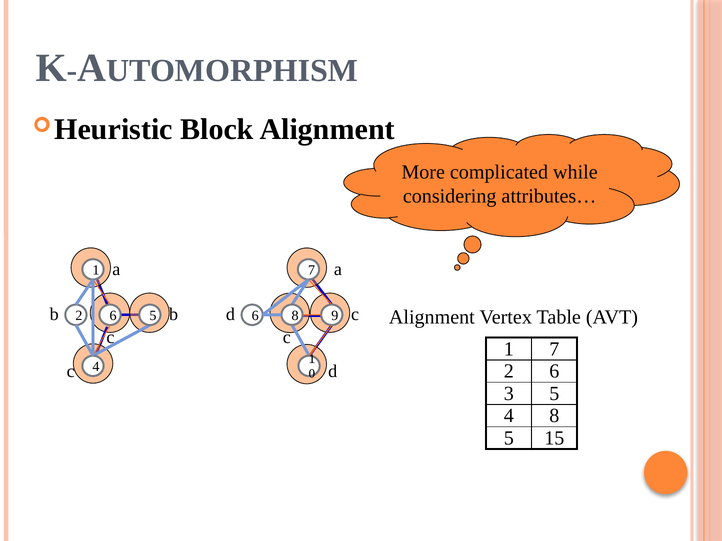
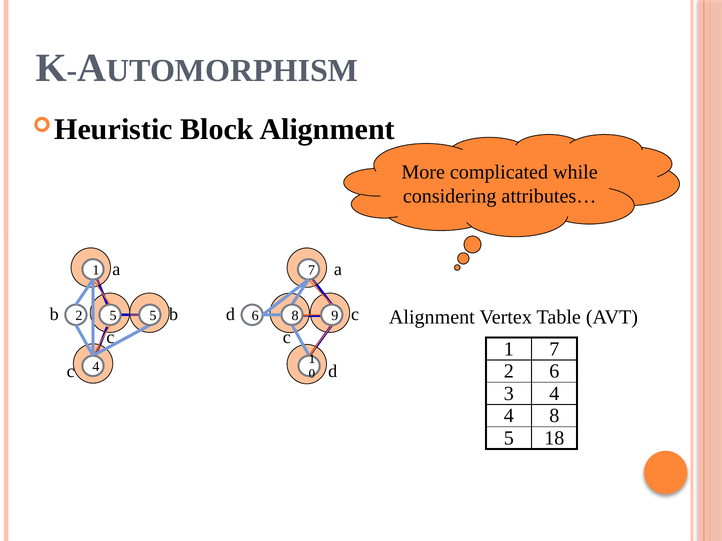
6 at (113, 316): 6 -> 5
3 5: 5 -> 4
15: 15 -> 18
